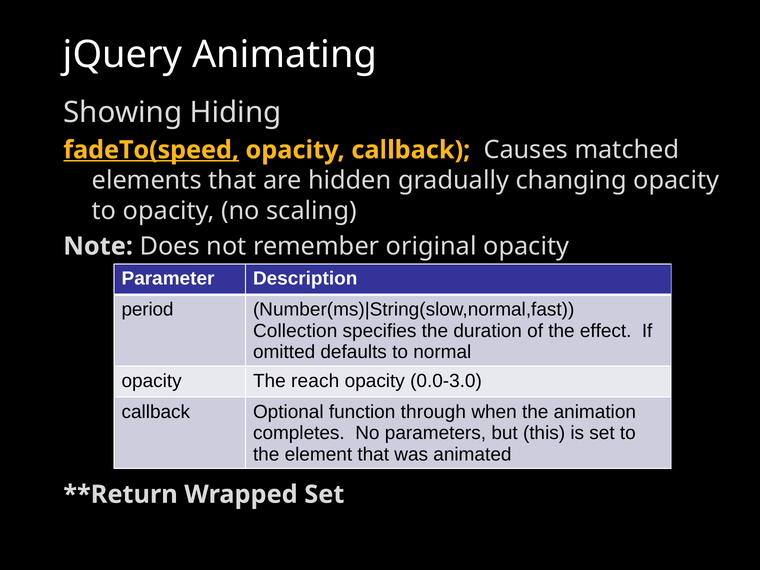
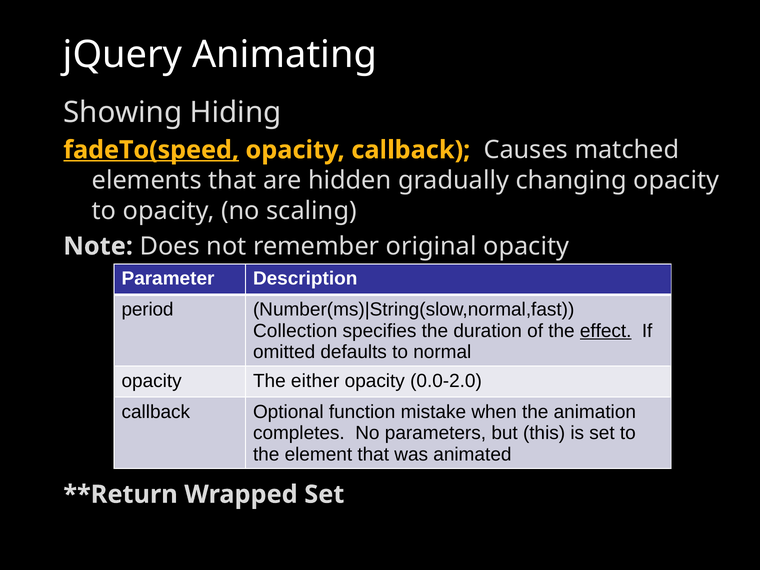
effect underline: none -> present
reach: reach -> either
0.0-3.0: 0.0-3.0 -> 0.0-2.0
through: through -> mistake
